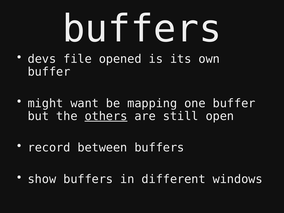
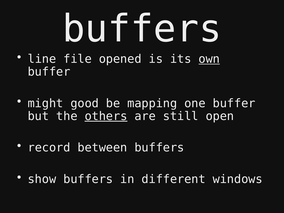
devs: devs -> line
own underline: none -> present
want: want -> good
